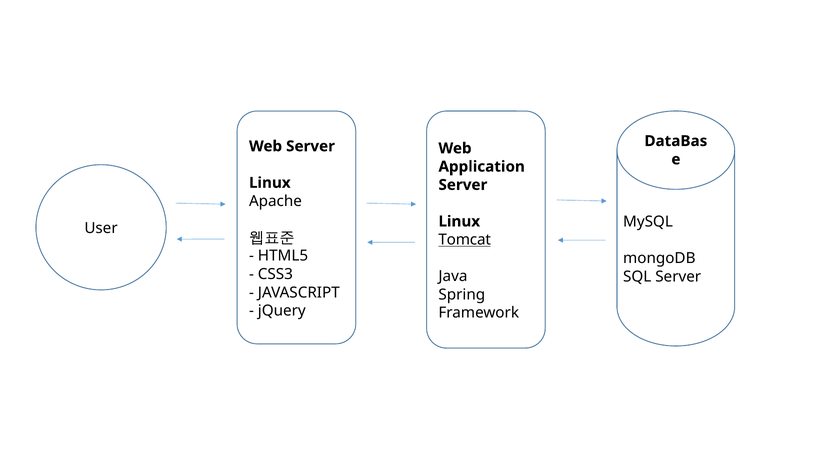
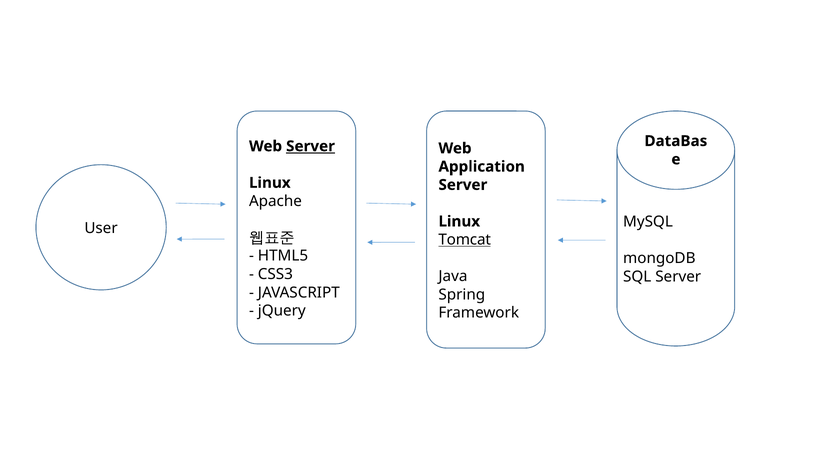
Server at (311, 146) underline: none -> present
